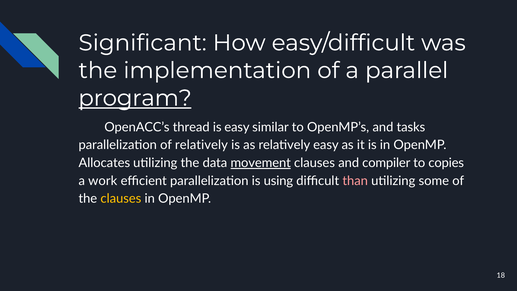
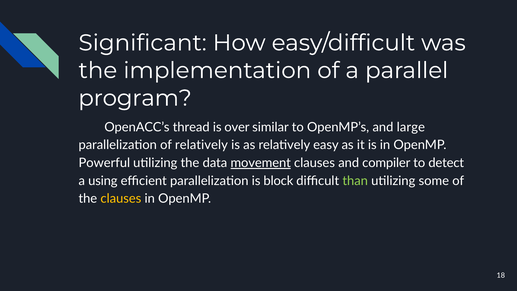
program underline: present -> none
is easy: easy -> over
tasks: tasks -> large
Allocates: Allocates -> Powerful
copies: copies -> detect
work: work -> using
using: using -> block
than colour: pink -> light green
